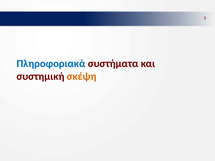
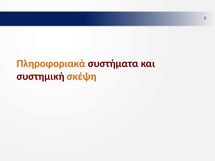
Πληροφοριακά colour: blue -> orange
